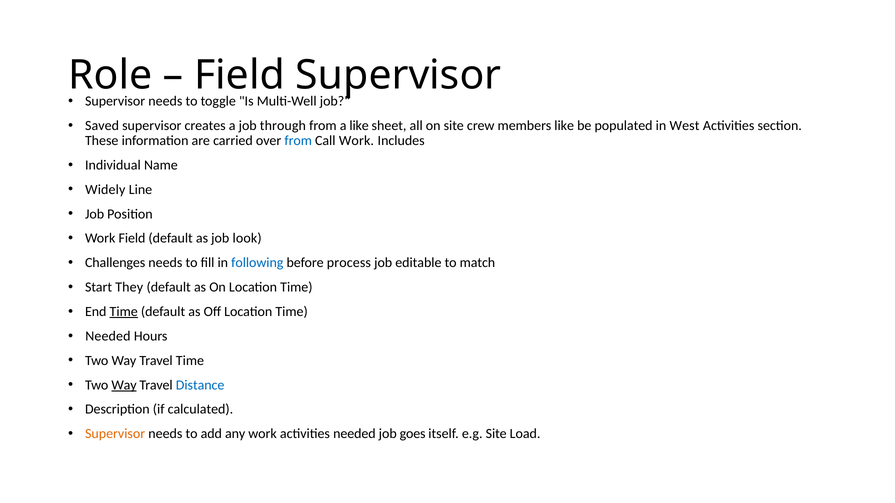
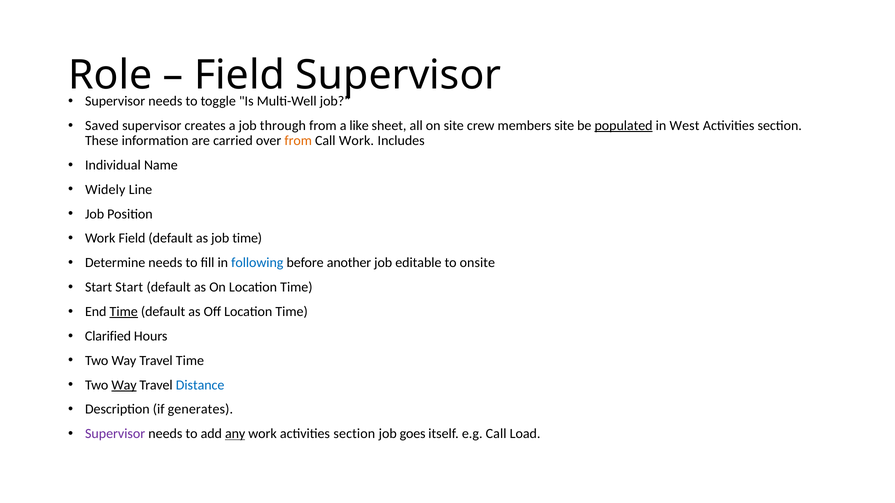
members like: like -> site
populated underline: none -> present
from at (298, 141) colour: blue -> orange
job look: look -> time
Challenges: Challenges -> Determine
process: process -> another
match: match -> onsite
Start They: They -> Start
Needed at (108, 336): Needed -> Clarified
calculated: calculated -> generates
Supervisor at (115, 434) colour: orange -> purple
any underline: none -> present
work activities needed: needed -> section
e.g Site: Site -> Call
